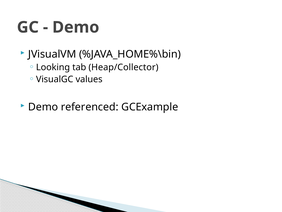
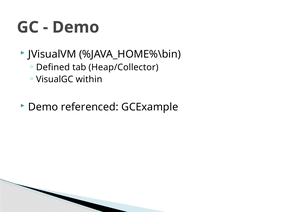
Looking: Looking -> Defined
values: values -> within
